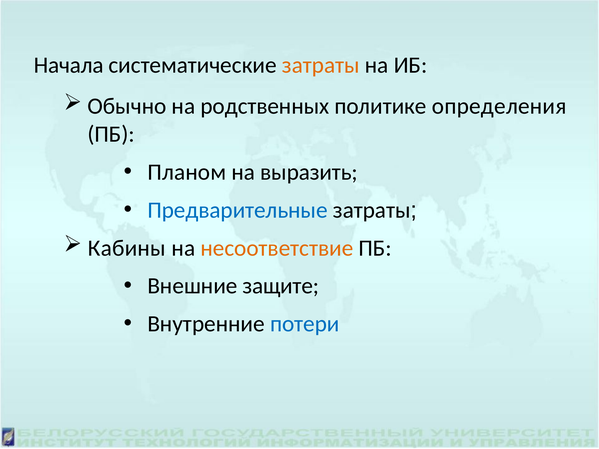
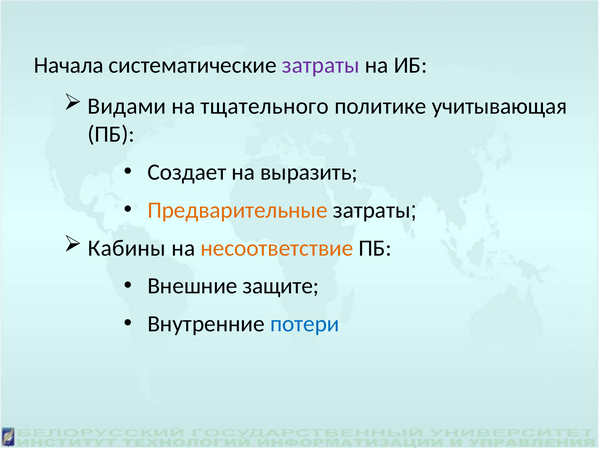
затраты at (321, 65) colour: orange -> purple
Обычно: Обычно -> Видами
родственных: родственных -> тщательного
определения: определения -> учитывающая
Планом: Планом -> Создает
Предварительные colour: blue -> orange
